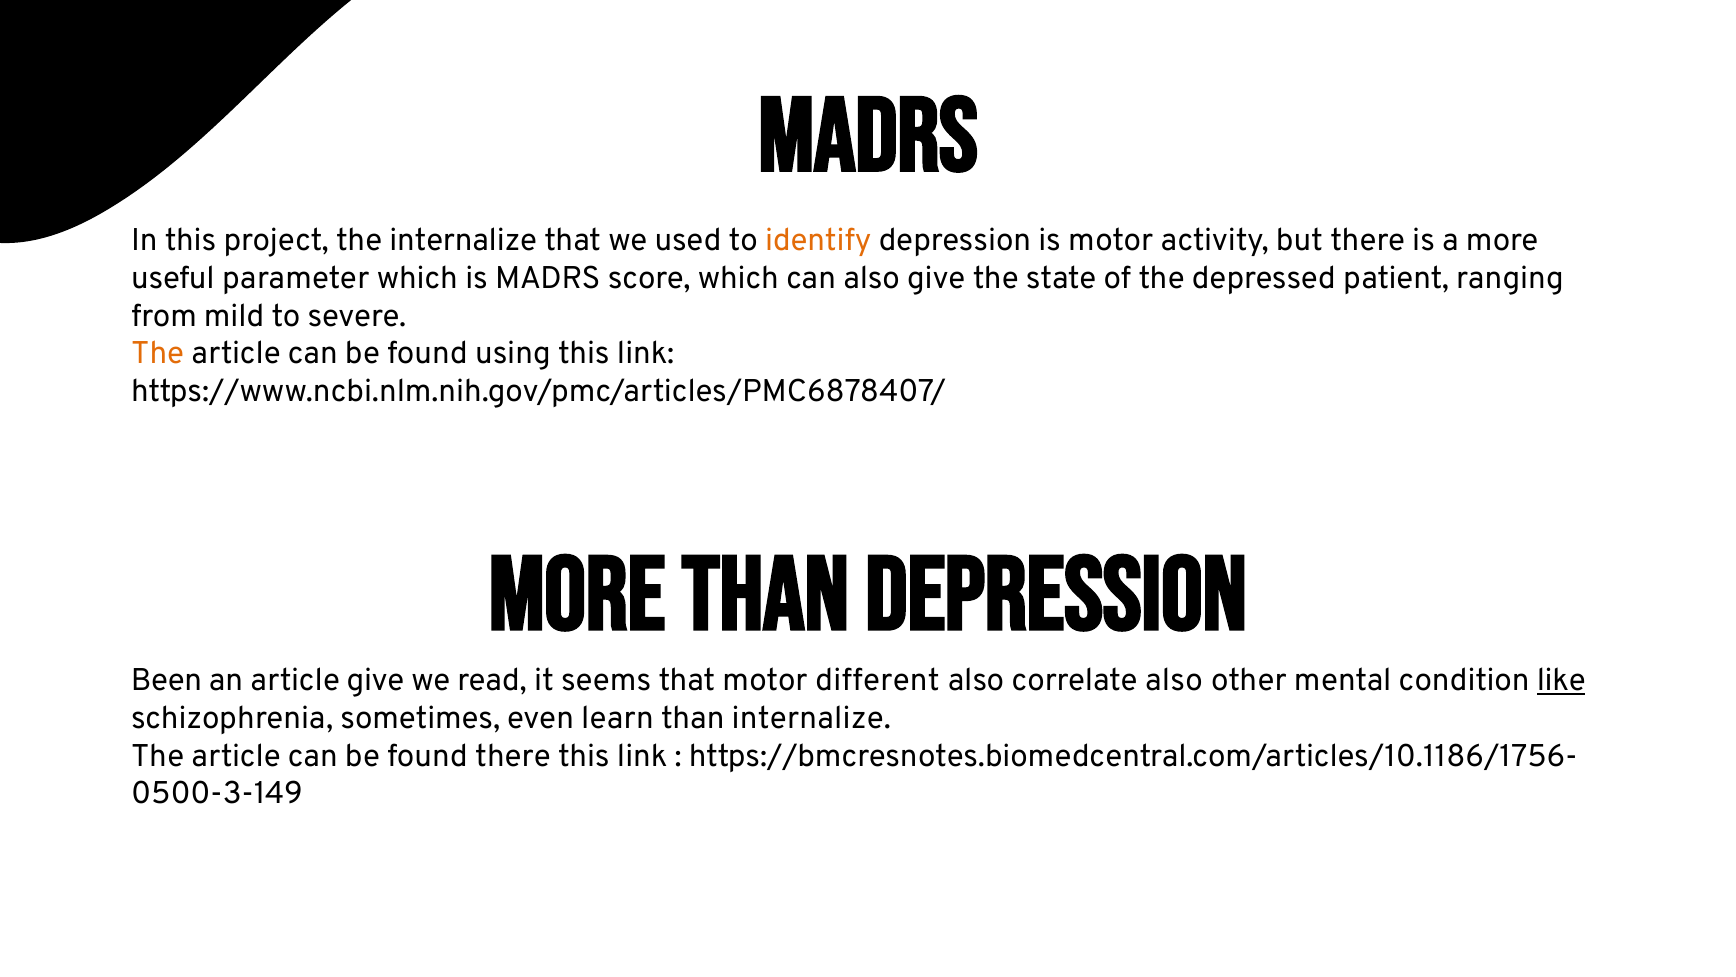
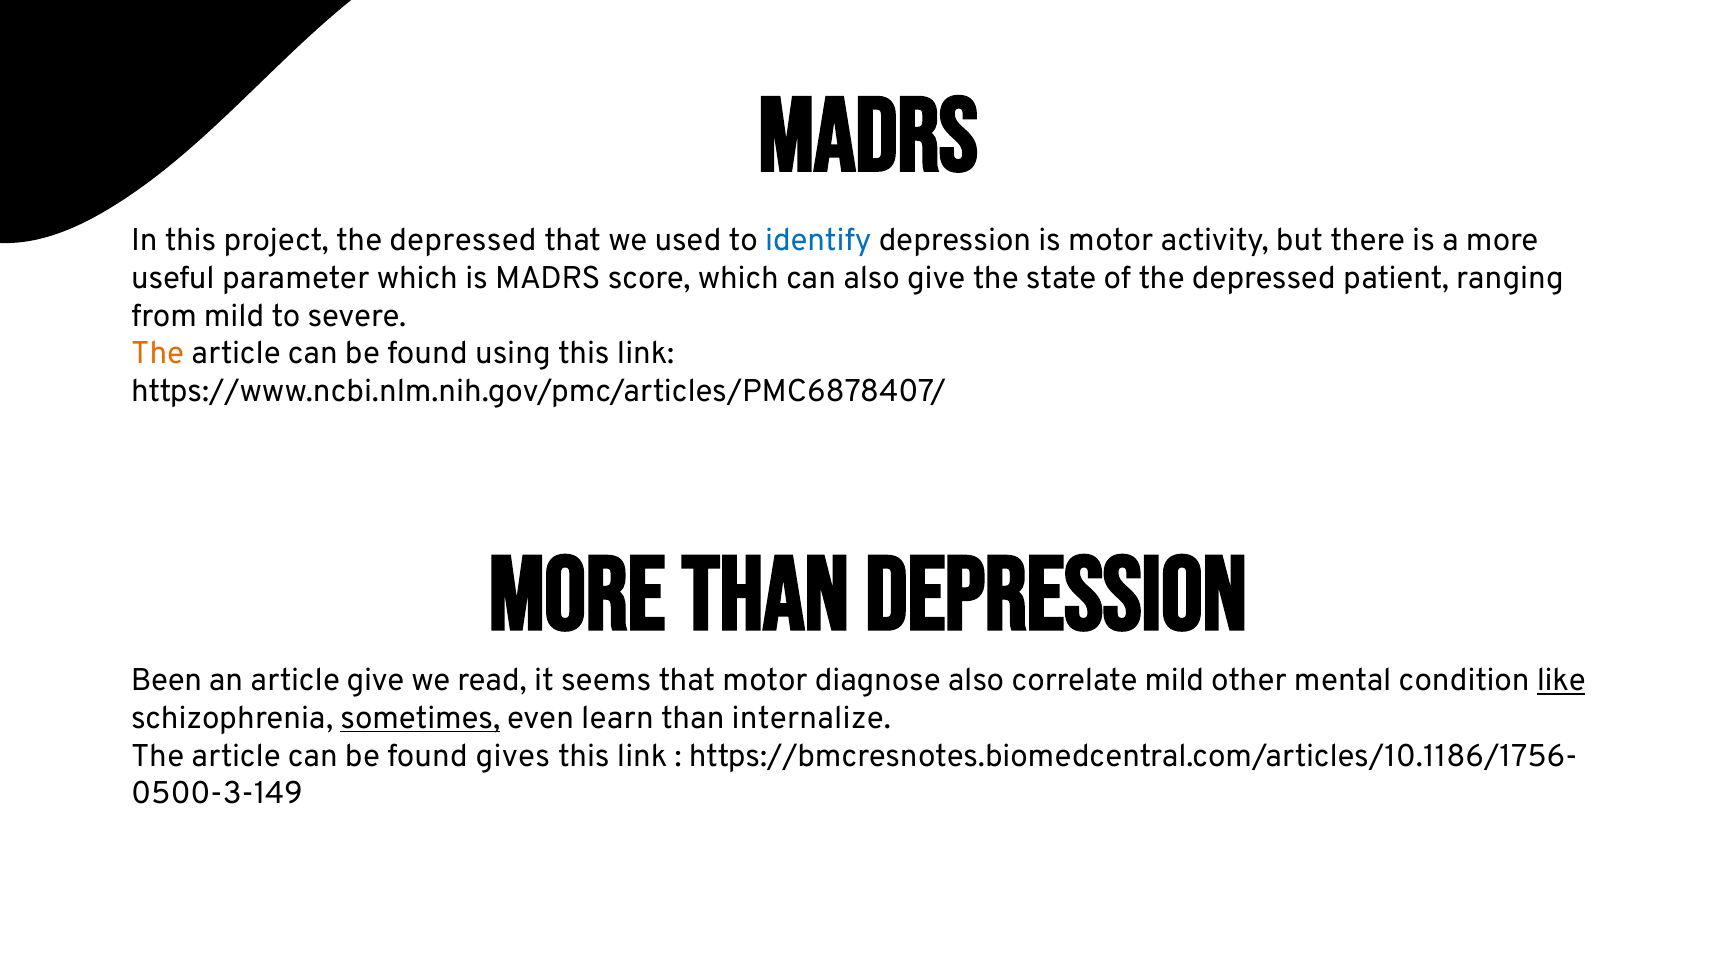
project the internalize: internalize -> depressed
identify colour: orange -> blue
different: different -> diagnose
correlate also: also -> mild
sometimes underline: none -> present
found there: there -> gives
